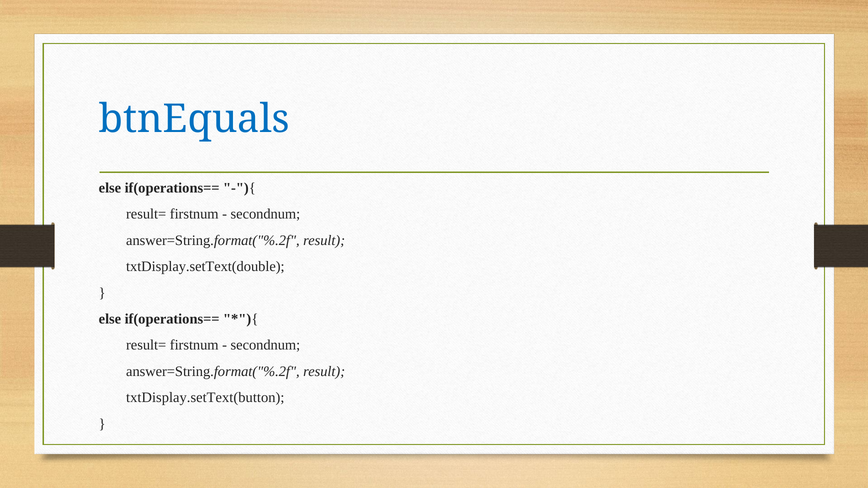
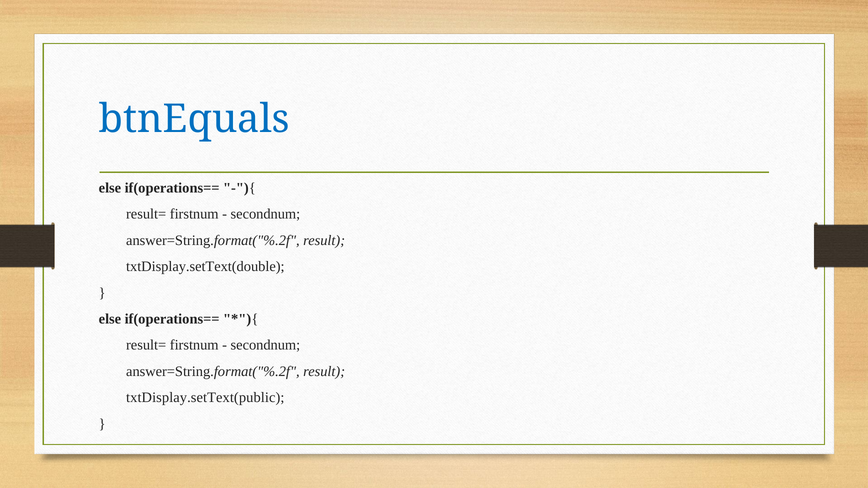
txtDisplay.setText(button: txtDisplay.setText(button -> txtDisplay.setText(public
